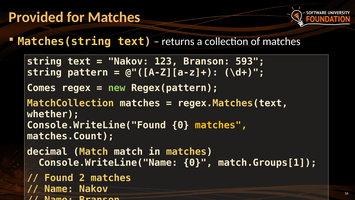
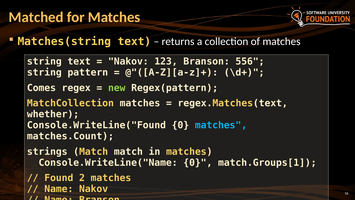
Provided: Provided -> Matched
593: 593 -> 556
matches at (221, 125) colour: yellow -> light blue
decimal: decimal -> strings
